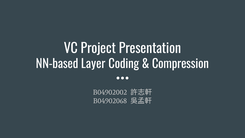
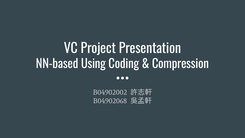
Layer: Layer -> Using
